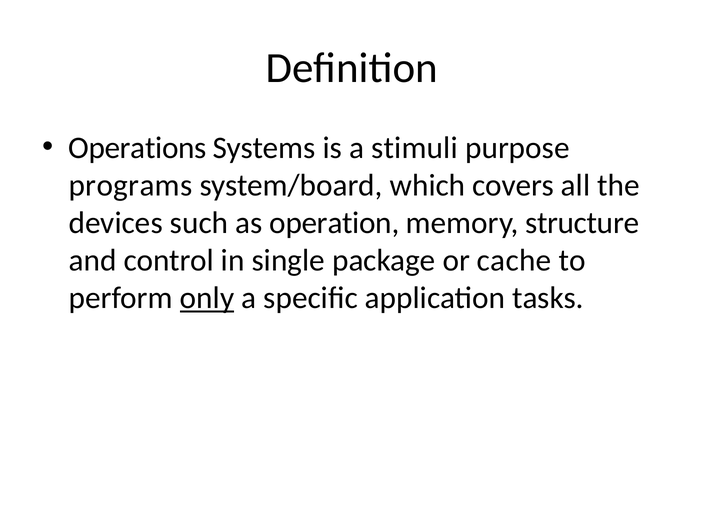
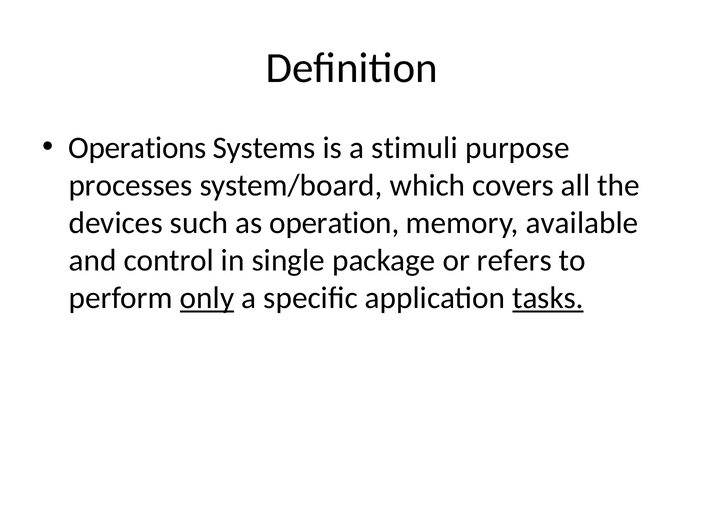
programs: programs -> processes
structure: structure -> available
cache: cache -> refers
tasks underline: none -> present
